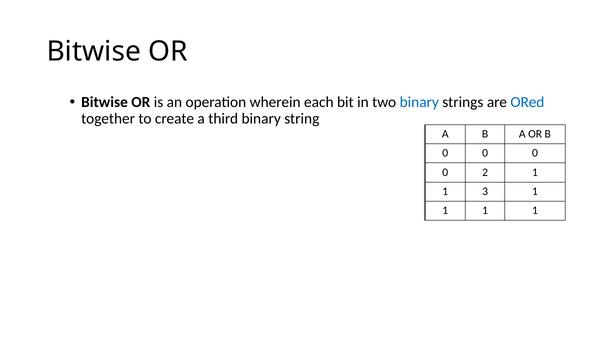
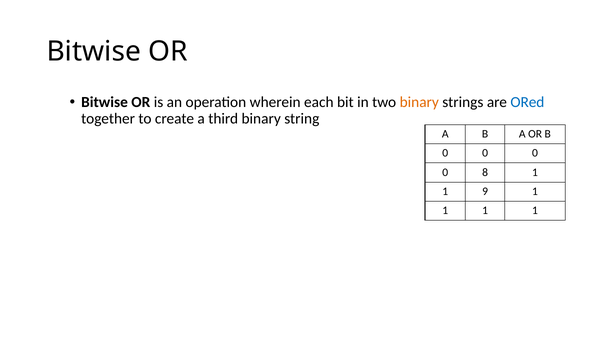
binary at (419, 102) colour: blue -> orange
2: 2 -> 8
3: 3 -> 9
